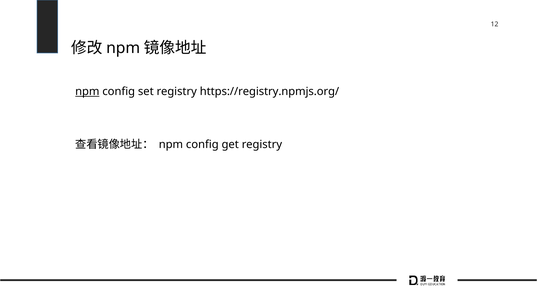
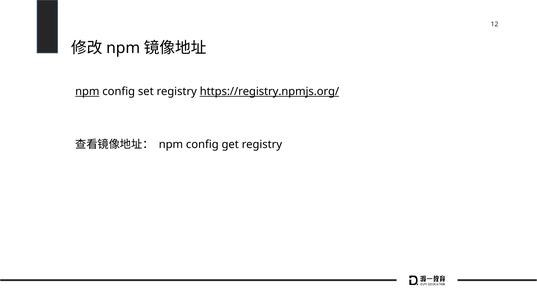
https://registry.npmjs.org/ underline: none -> present
